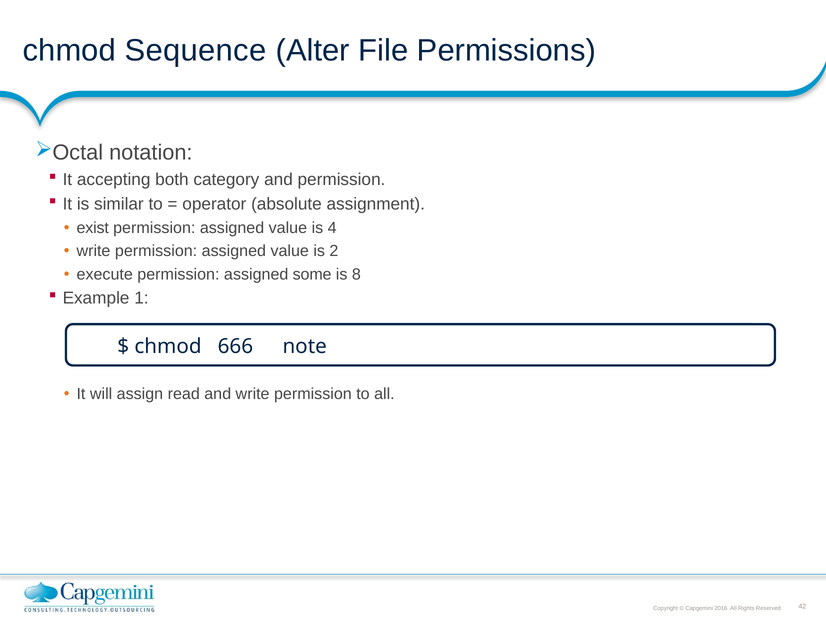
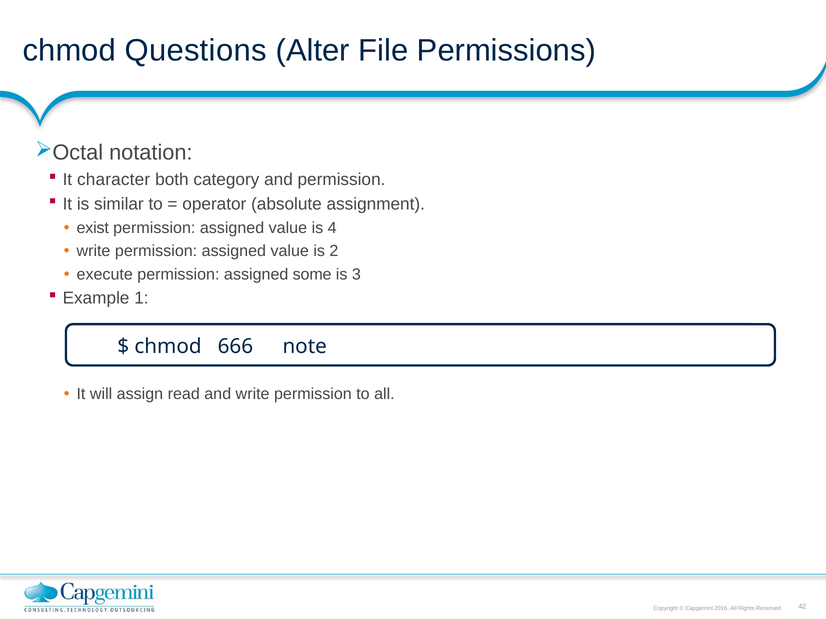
Sequence: Sequence -> Questions
accepting: accepting -> character
8: 8 -> 3
